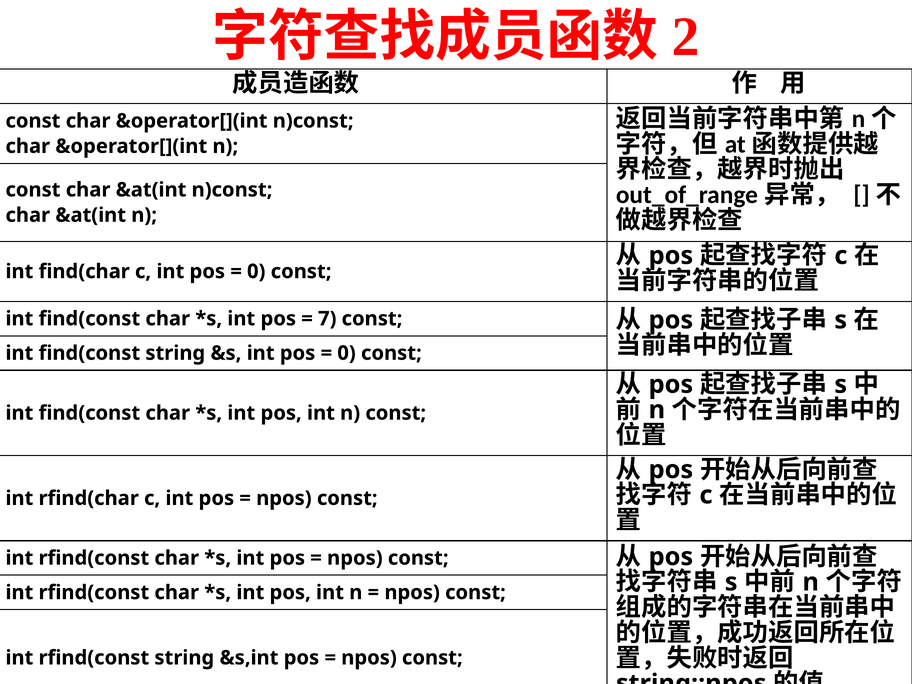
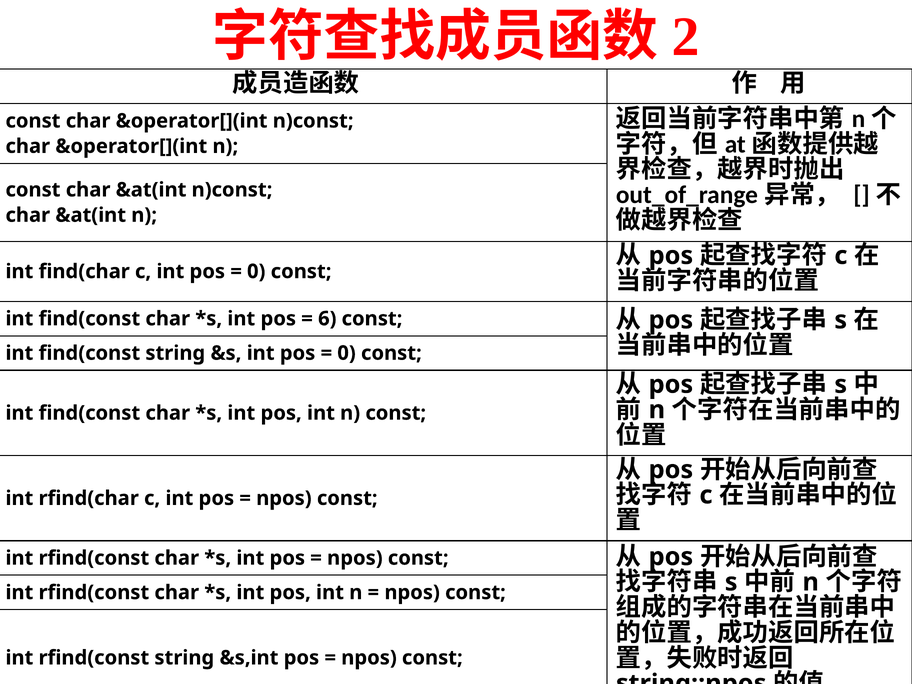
7: 7 -> 6
